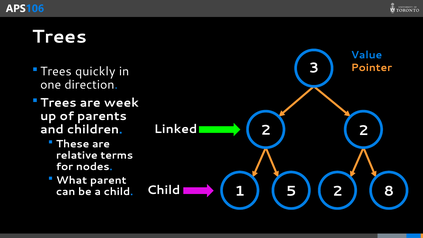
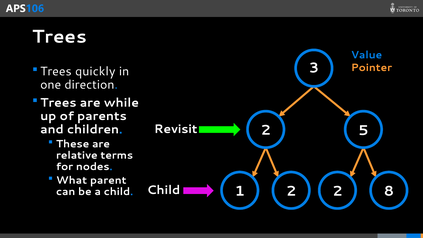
week: week -> while
Linked: Linked -> Revisit
2 2: 2 -> 5
1 5: 5 -> 2
